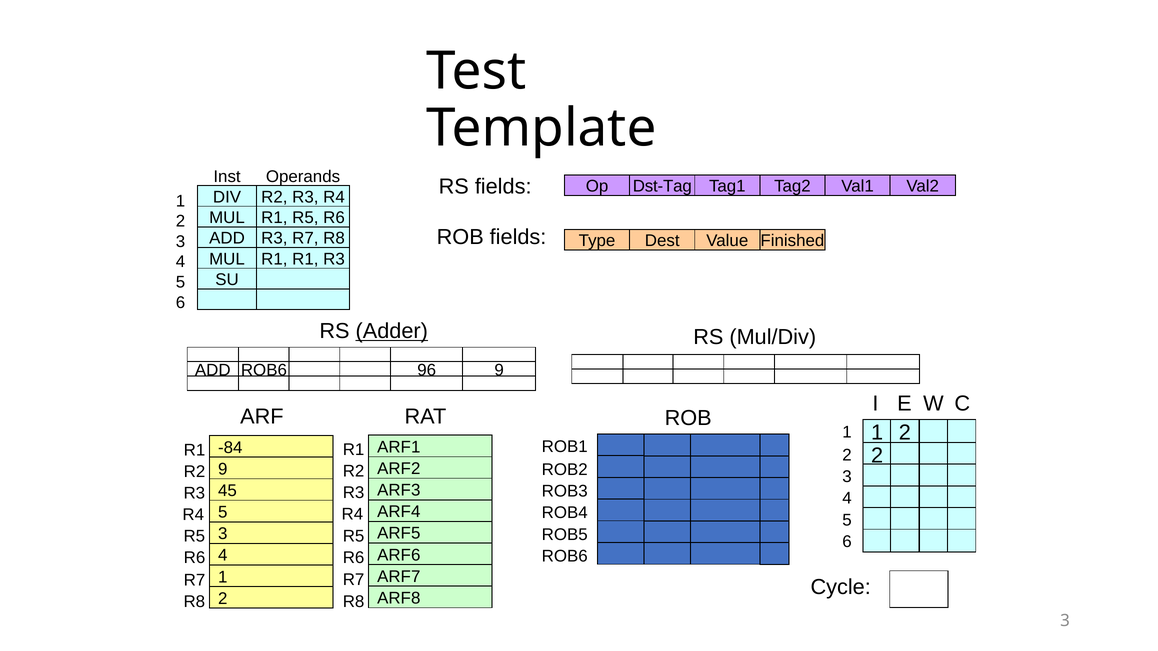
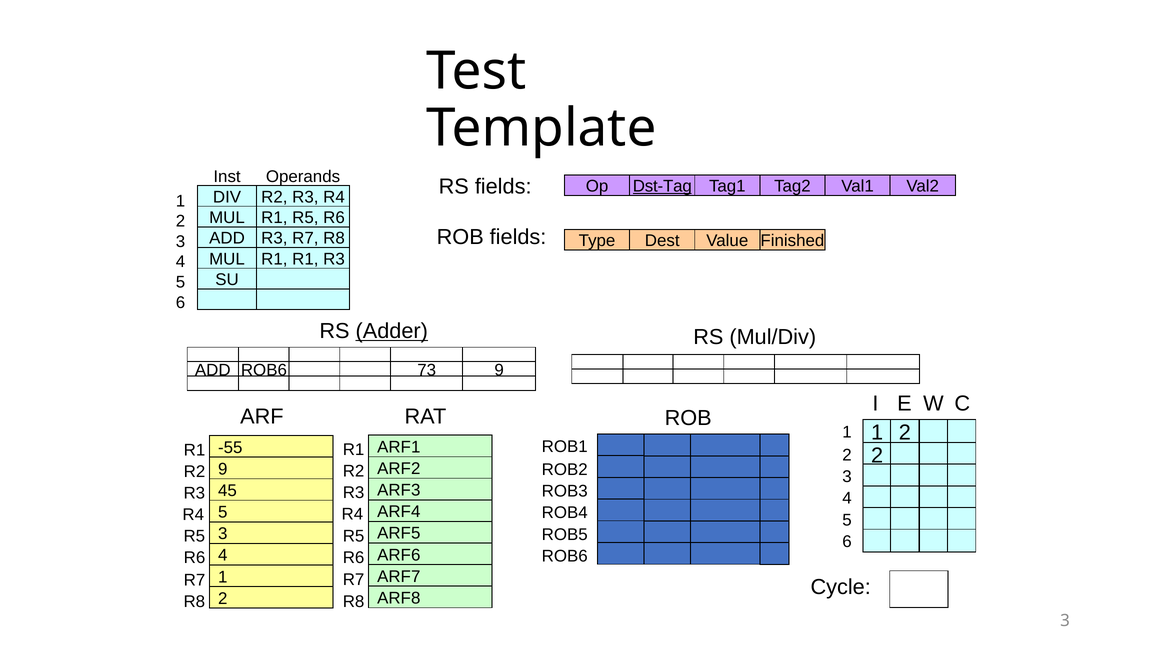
Dst-Tag underline: none -> present
96: 96 -> 73
-84: -84 -> -55
